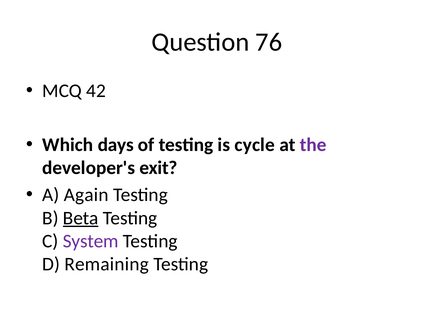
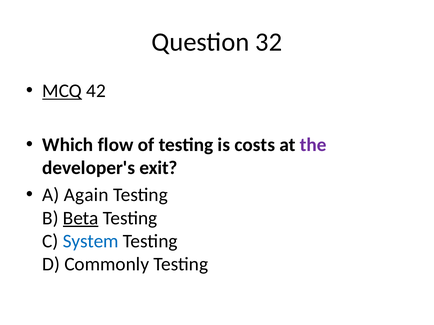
76: 76 -> 32
MCQ underline: none -> present
days: days -> flow
cycle: cycle -> costs
System colour: purple -> blue
Remaining: Remaining -> Commonly
